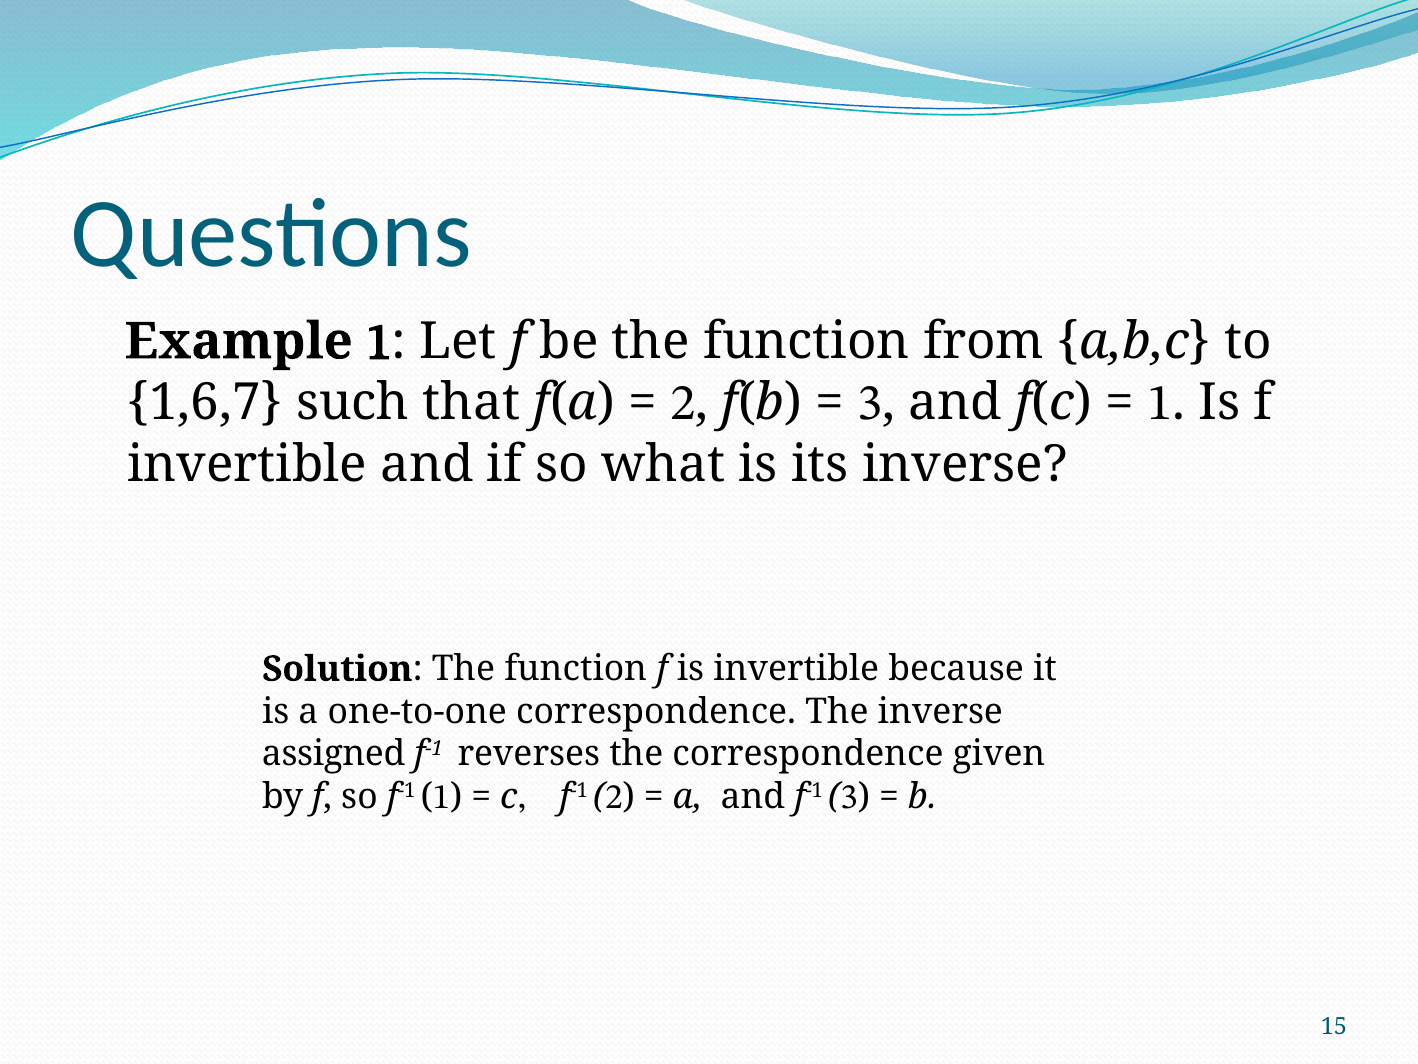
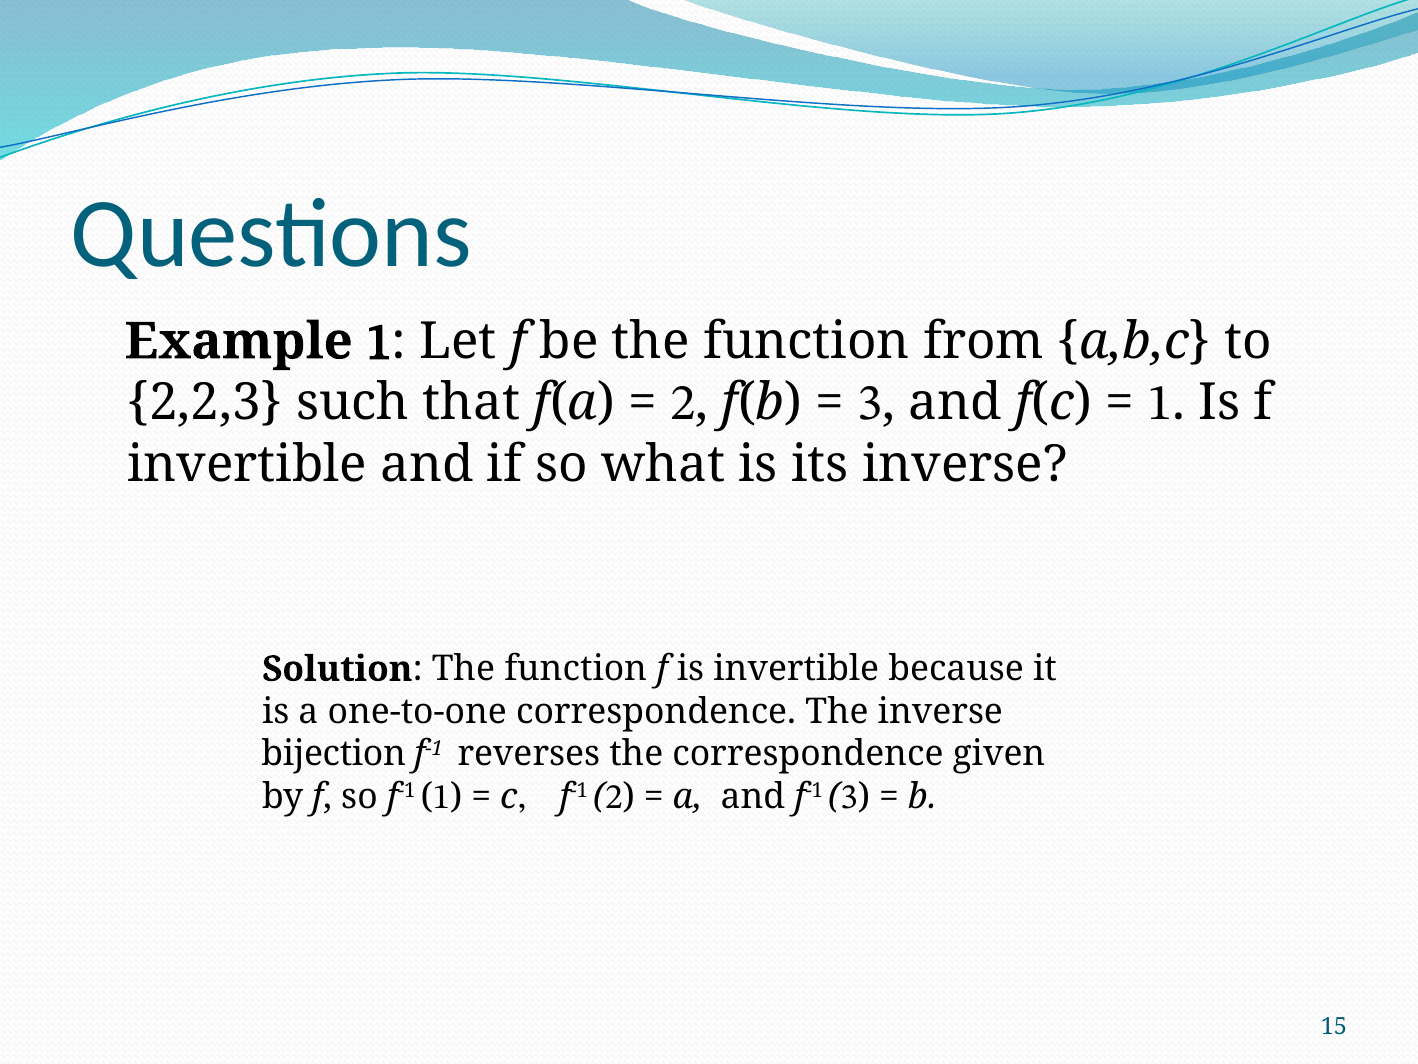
1,6,7: 1,6,7 -> 2,2,3
assigned: assigned -> bijection
